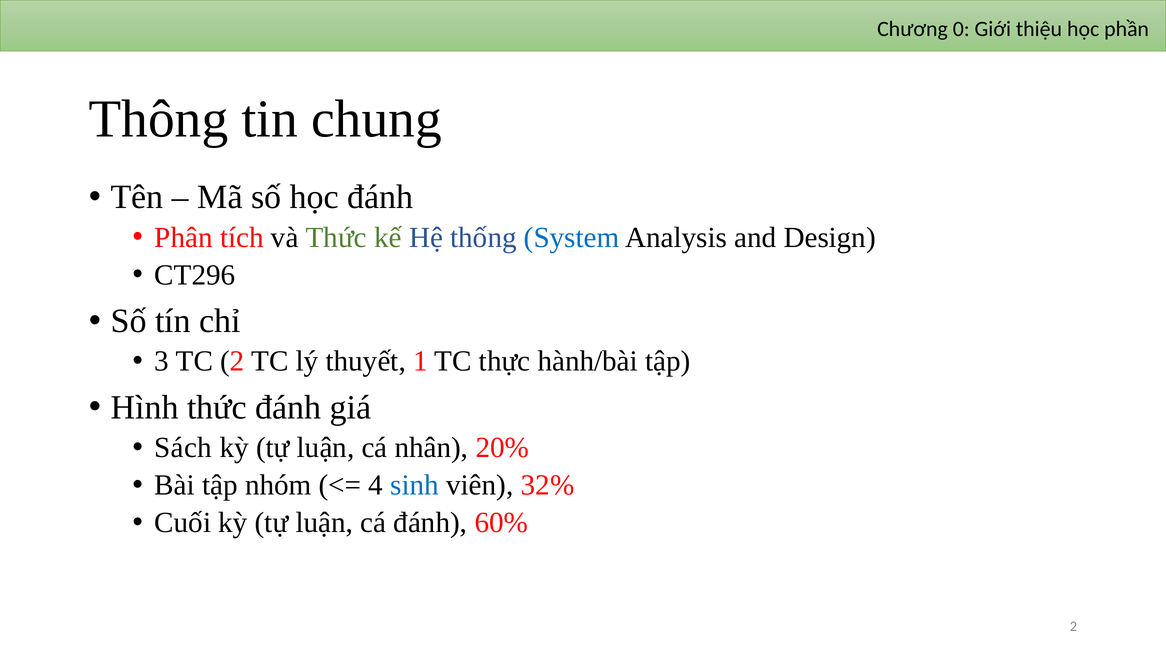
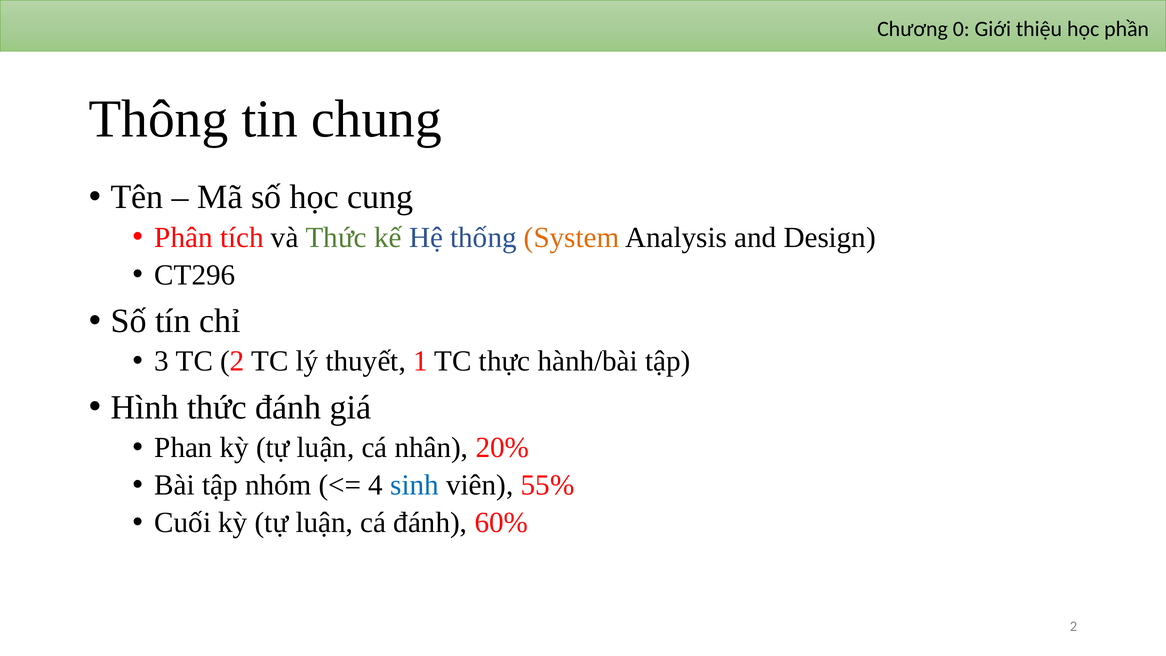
học đánh: đánh -> cung
System colour: blue -> orange
Sách: Sách -> Phan
32%: 32% -> 55%
